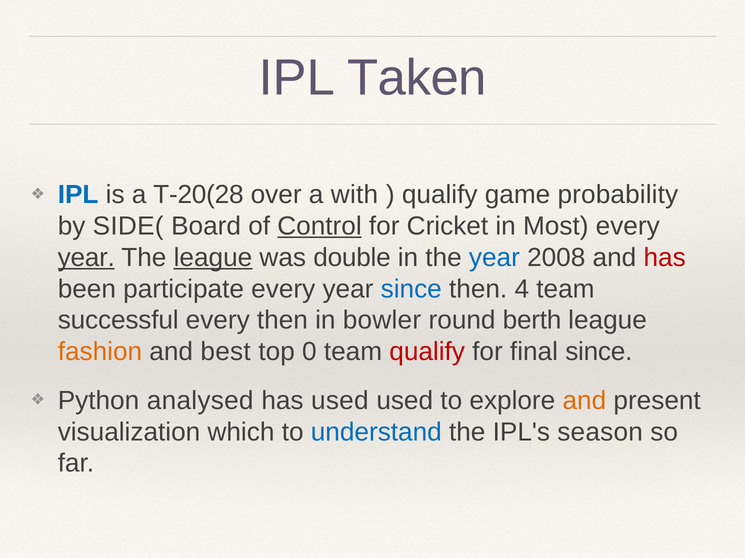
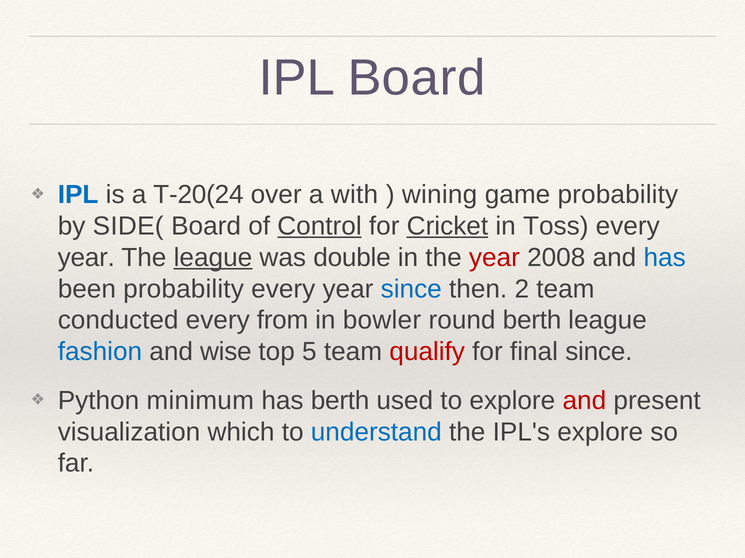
IPL Taken: Taken -> Board
T-20(28: T-20(28 -> T-20(24
qualify at (440, 195): qualify -> wining
Cricket underline: none -> present
Most: Most -> Toss
year at (86, 258) underline: present -> none
year at (494, 258) colour: blue -> red
has at (665, 258) colour: red -> blue
been participate: participate -> probability
4: 4 -> 2
successful: successful -> conducted
every then: then -> from
fashion colour: orange -> blue
best: best -> wise
0: 0 -> 5
analysed: analysed -> minimum
has used: used -> berth
and at (584, 401) colour: orange -> red
IPL's season: season -> explore
